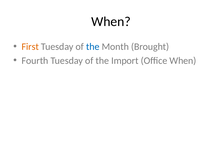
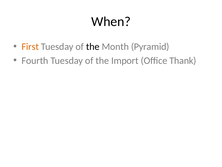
the at (93, 47) colour: blue -> black
Brought: Brought -> Pyramid
Office When: When -> Thank
